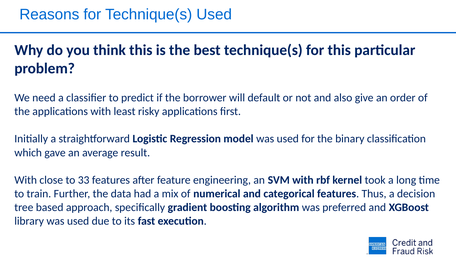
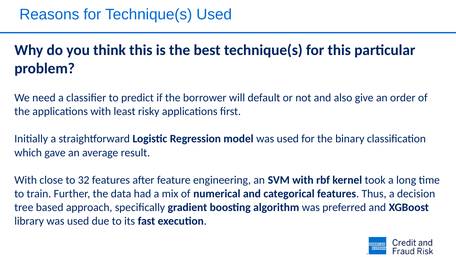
33: 33 -> 32
